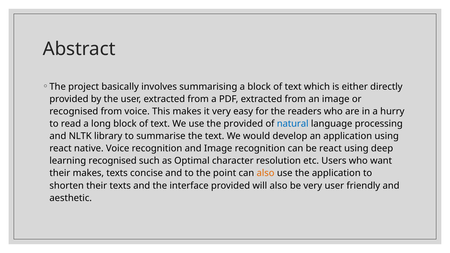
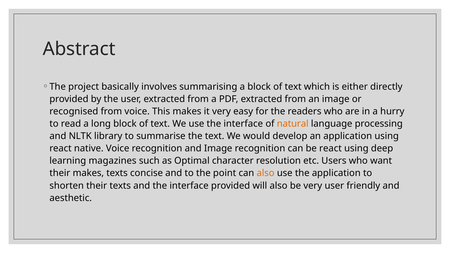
use the provided: provided -> interface
natural colour: blue -> orange
learning recognised: recognised -> magazines
